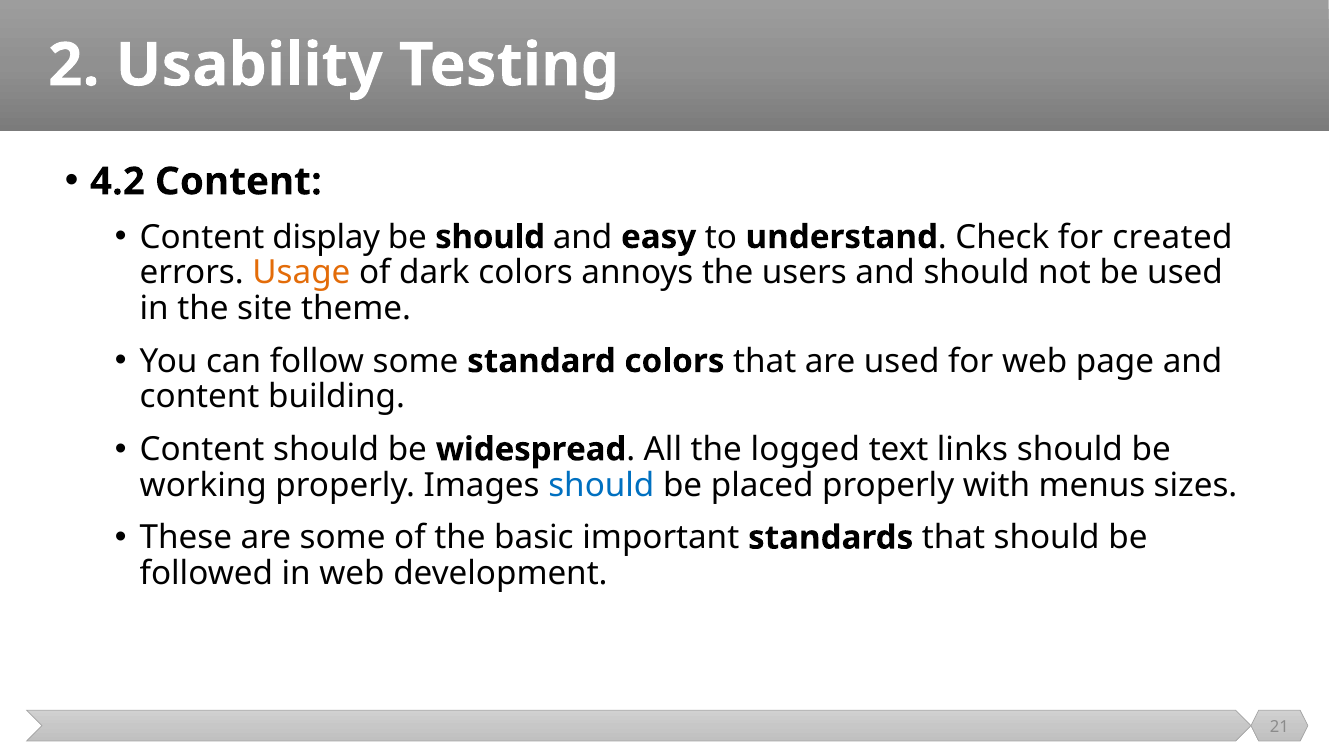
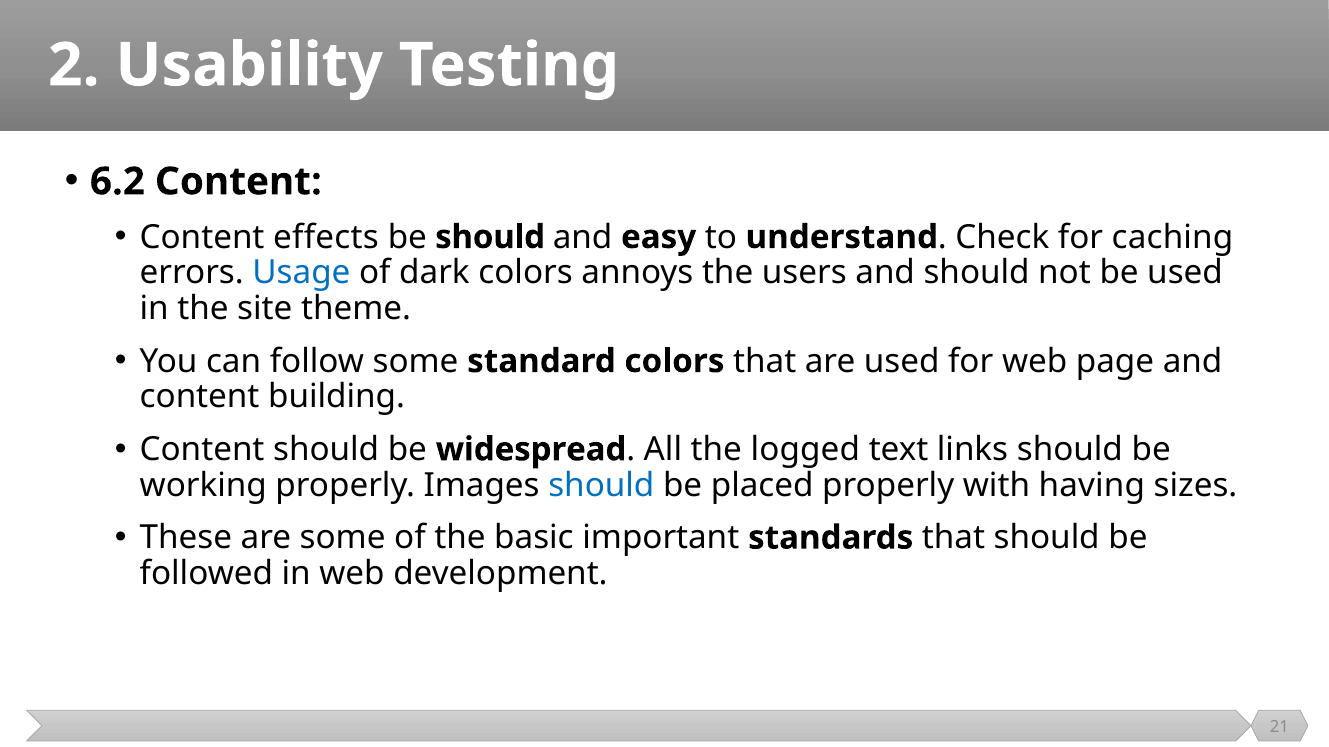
4.2: 4.2 -> 6.2
display: display -> effects
created: created -> caching
Usage colour: orange -> blue
menus: menus -> having
